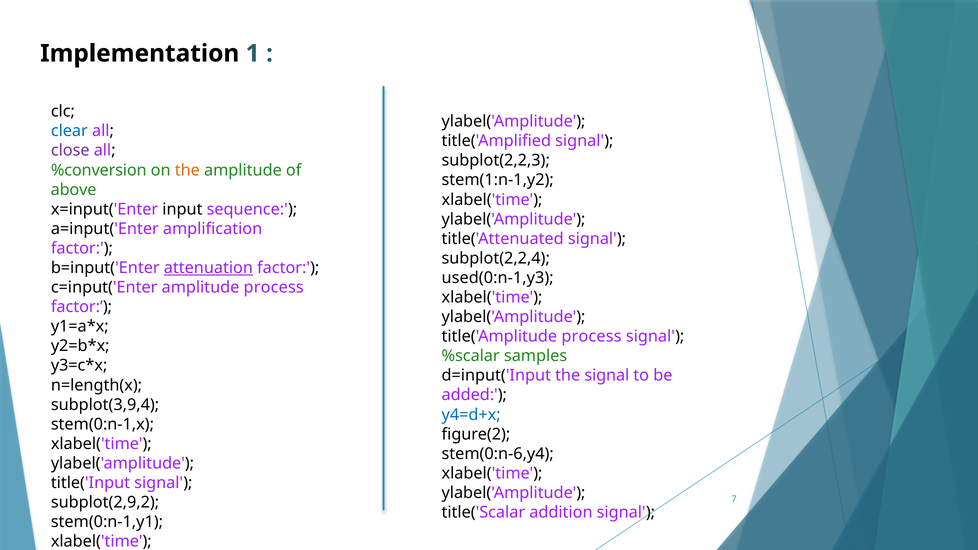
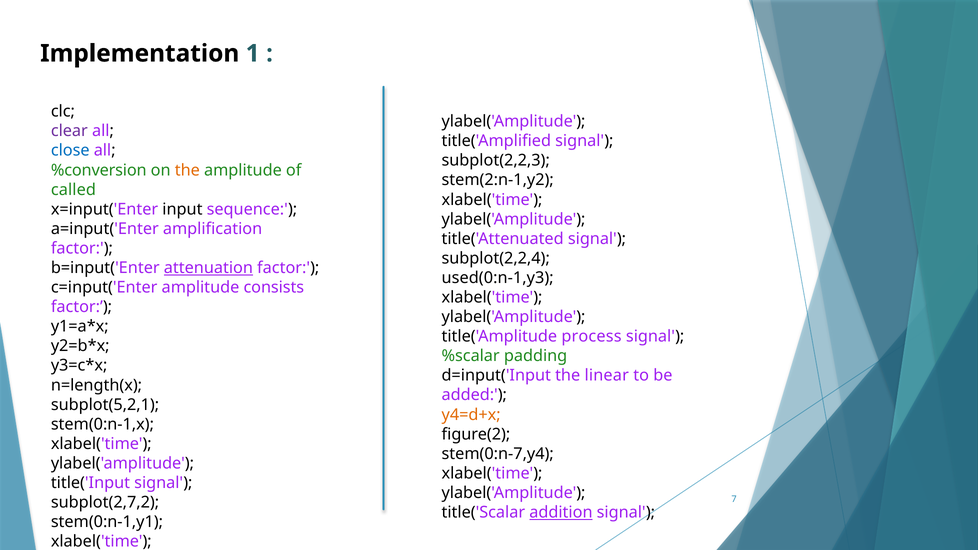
clear colour: blue -> purple
close colour: purple -> blue
stem(1:n-1,y2: stem(1:n-1,y2 -> stem(2:n-1,y2
above: above -> called
amplitude process: process -> consists
samples: samples -> padding
the signal: signal -> linear
subplot(3,9,4: subplot(3,9,4 -> subplot(5,2,1
y4=d+x colour: blue -> orange
stem(0:n-6,y4: stem(0:n-6,y4 -> stem(0:n-7,y4
subplot(2,9,2: subplot(2,9,2 -> subplot(2,7,2
addition underline: none -> present
